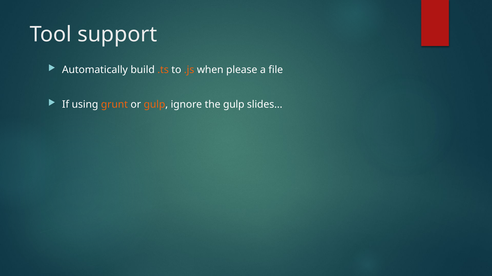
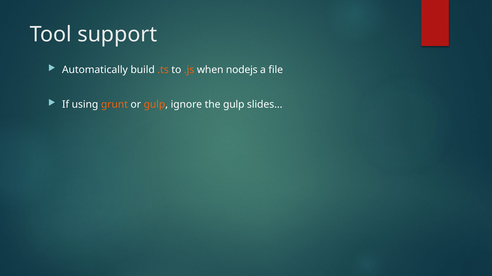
please: please -> nodejs
